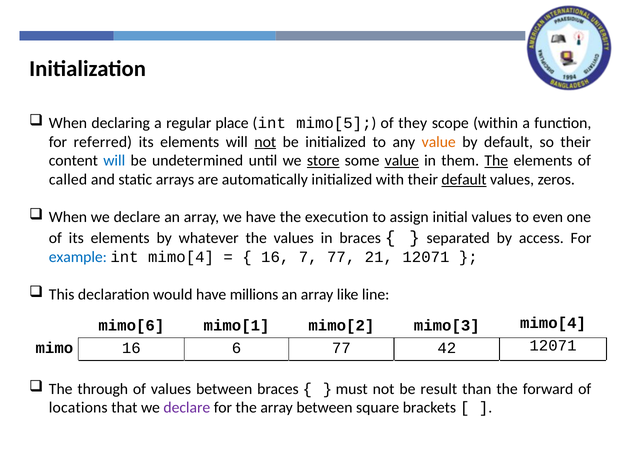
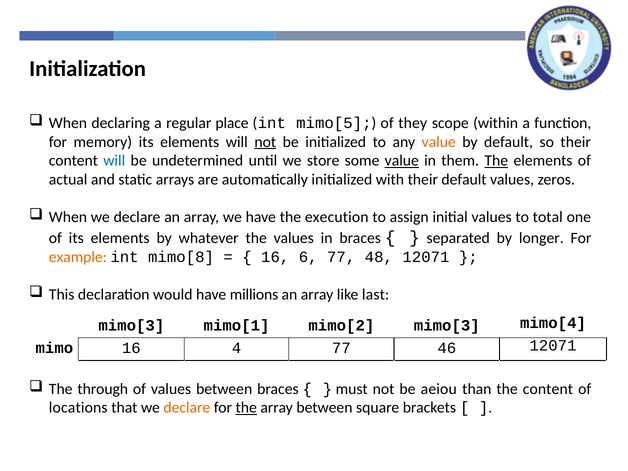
referred: referred -> memory
store underline: present -> none
called: called -> actual
default at (464, 180) underline: present -> none
even: even -> total
access: access -> longer
example colour: blue -> orange
int mimo[4: mimo[4 -> mimo[8
7: 7 -> 6
21: 21 -> 48
line: line -> last
mimo[6 at (131, 325): mimo[6 -> mimo[3
6: 6 -> 4
42: 42 -> 46
result: result -> aeiou
the forward: forward -> content
declare at (187, 408) colour: purple -> orange
the at (246, 408) underline: none -> present
